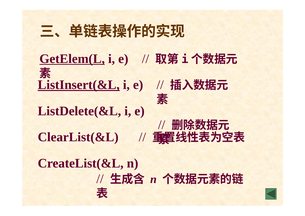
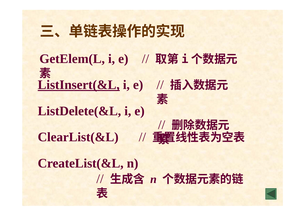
GetElem(L underline: present -> none
